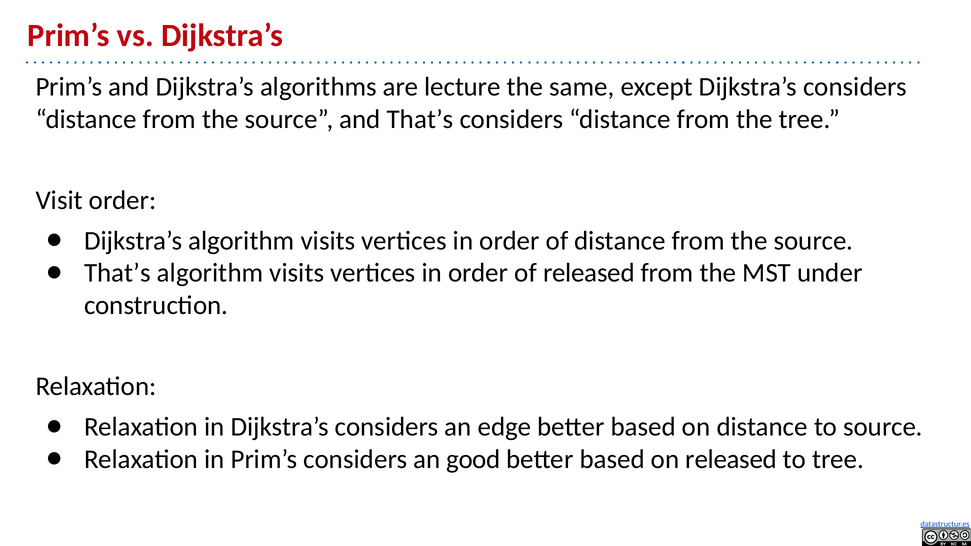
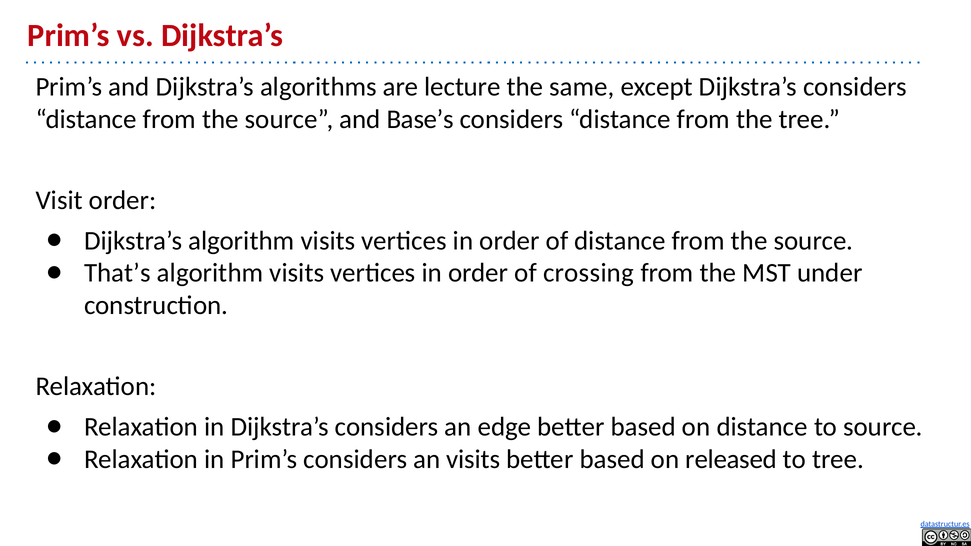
and That’s: That’s -> Base’s
of released: released -> crossing
an good: good -> visits
